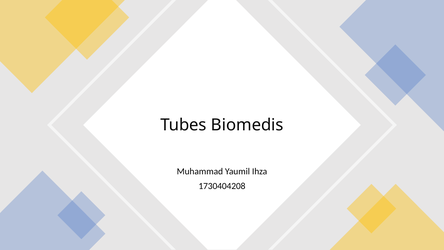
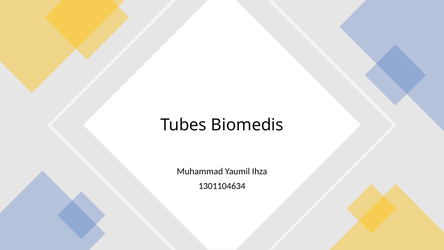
1730404208: 1730404208 -> 1301104634
